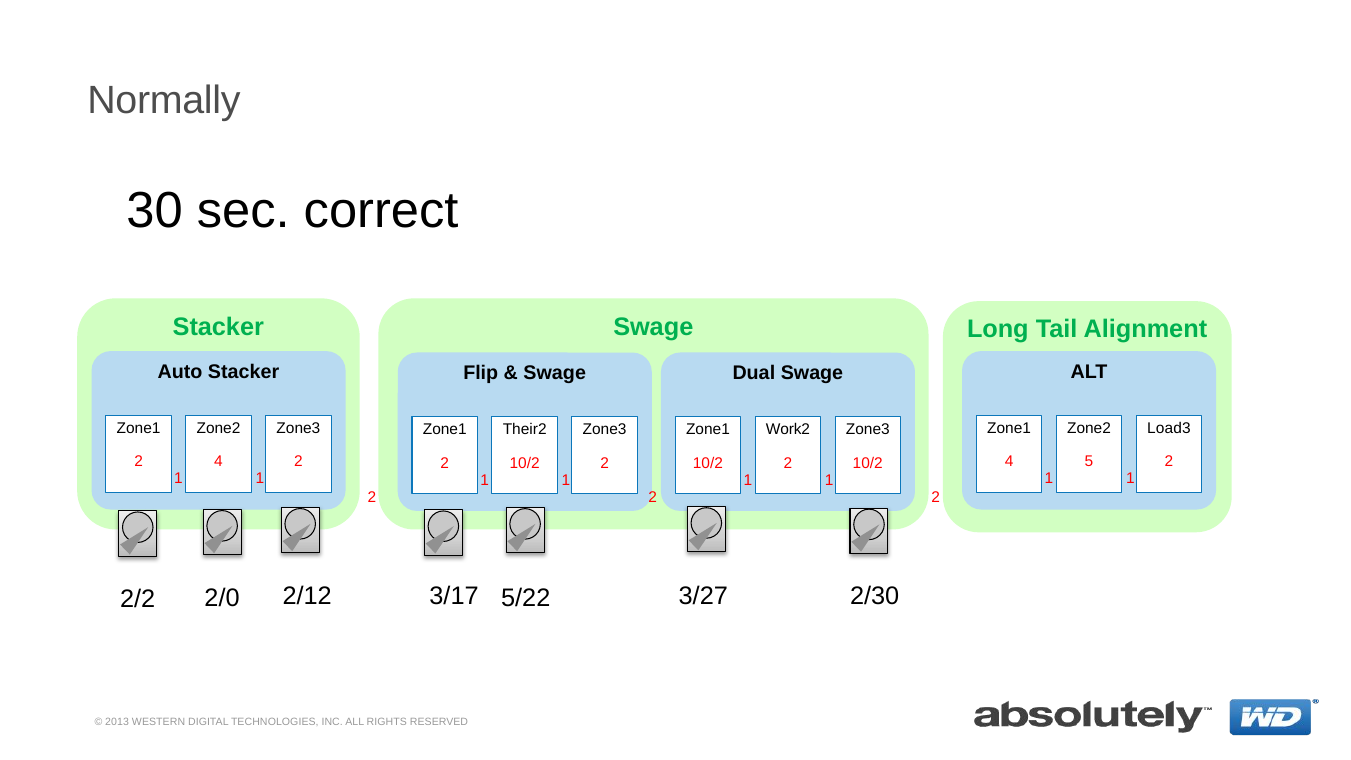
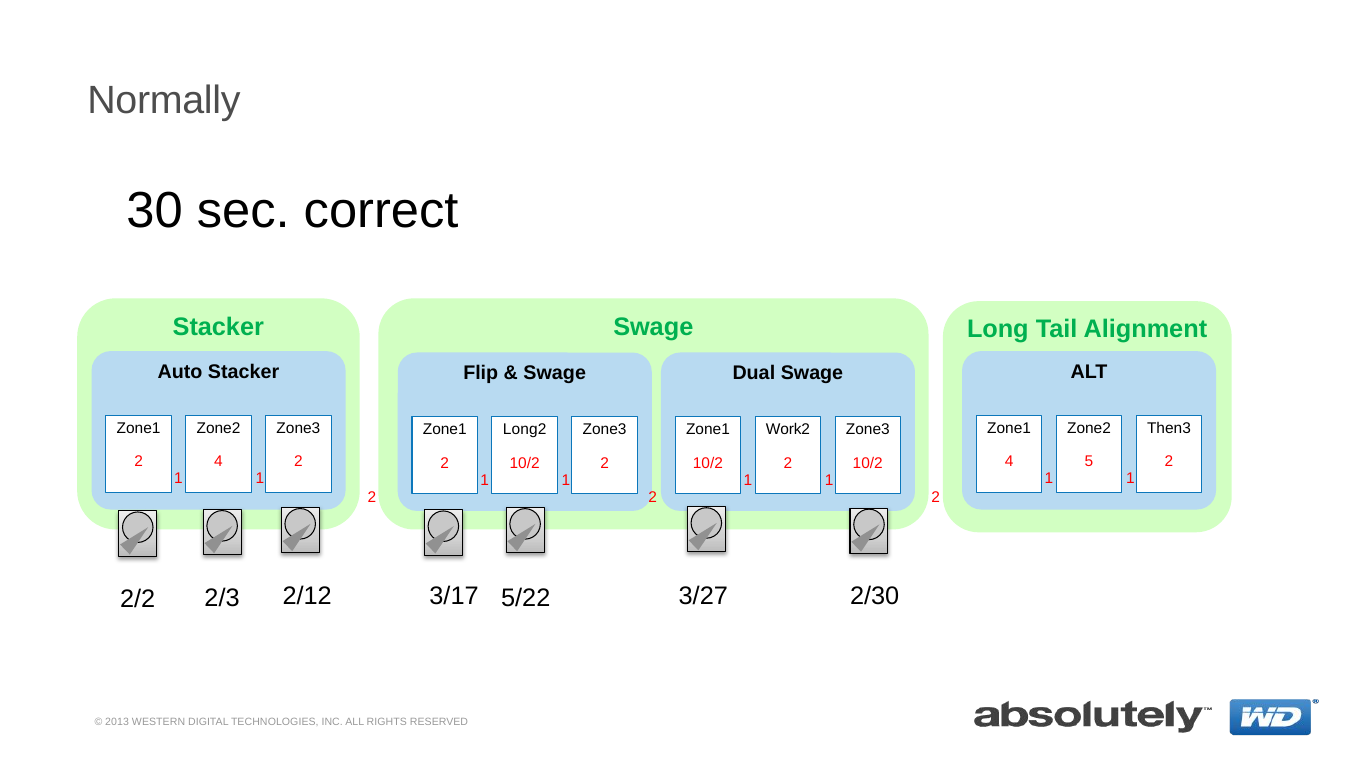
Load3: Load3 -> Then3
Their2: Their2 -> Long2
2/0: 2/0 -> 2/3
